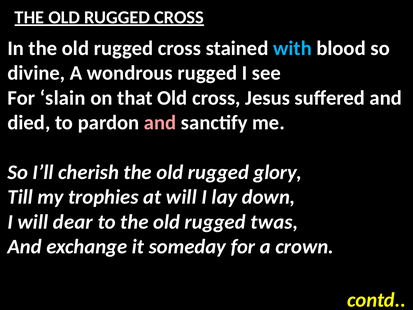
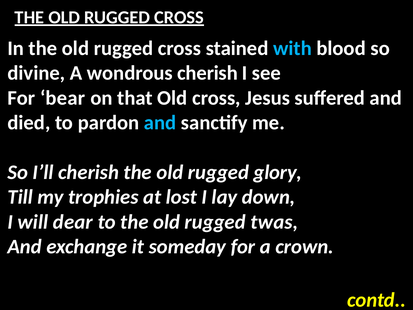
wondrous rugged: rugged -> cherish
slain: slain -> bear
and at (160, 123) colour: pink -> light blue
at will: will -> lost
